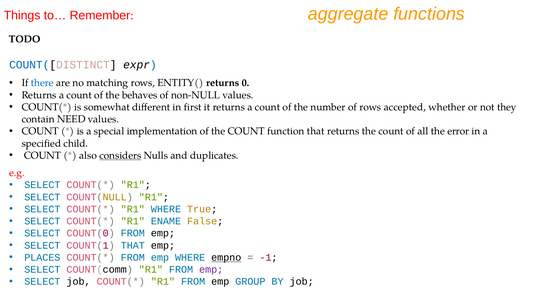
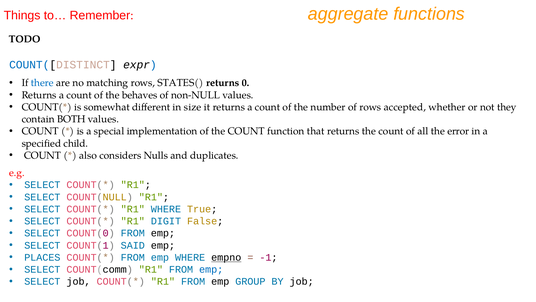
ENTITY(: ENTITY( -> STATES(
first: first -> size
NEED: NEED -> BOTH
considers underline: present -> none
ENAME: ENAME -> DIGIT
COUNT(1 THAT: THAT -> SAID
emp at (211, 269) colour: purple -> blue
